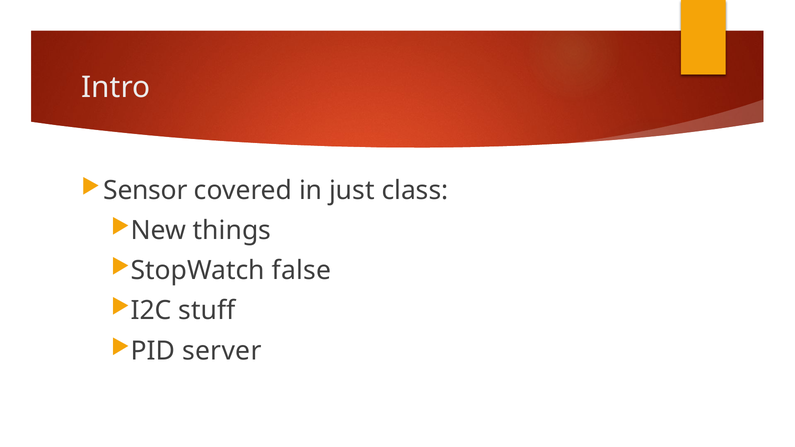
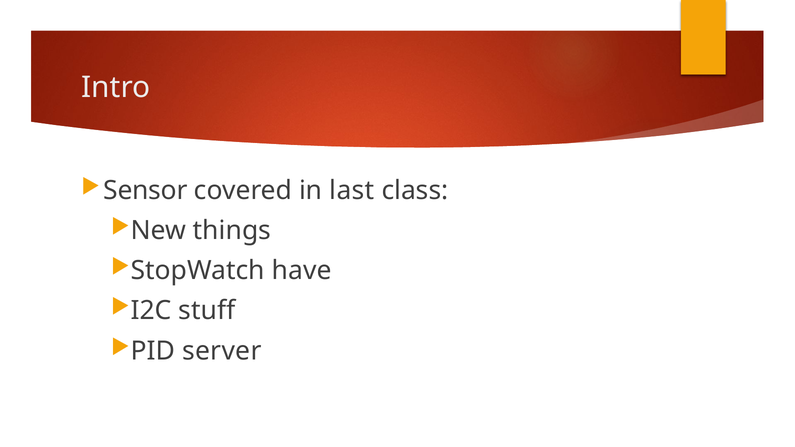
just: just -> last
false: false -> have
